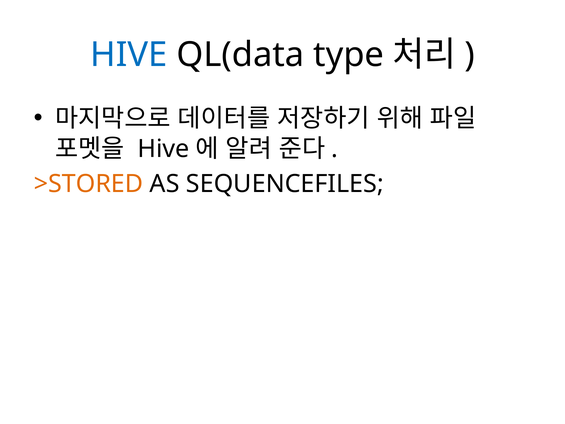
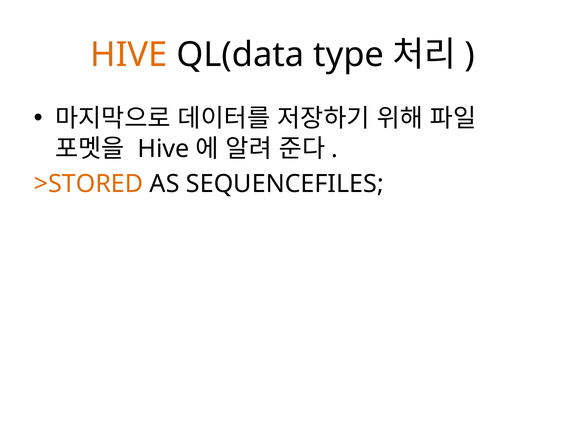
HIVE at (129, 55) colour: blue -> orange
